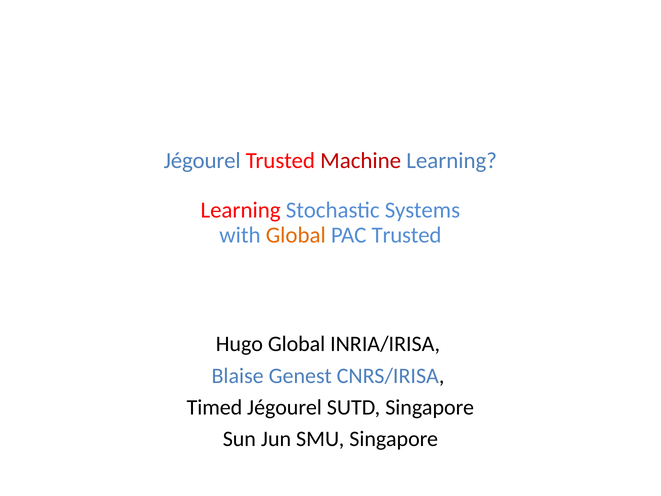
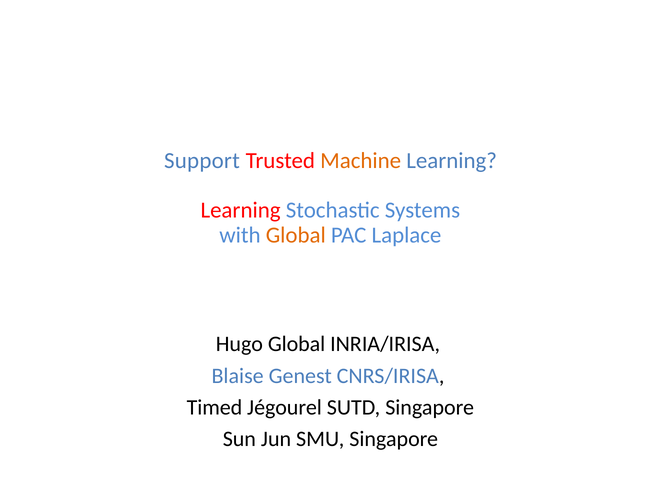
Jégourel at (202, 161): Jégourel -> Support
Machine colour: red -> orange
PAC Trusted: Trusted -> Laplace
